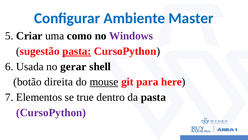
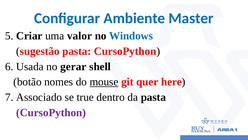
como: como -> valor
Windows colour: purple -> blue
pasta at (77, 51) underline: present -> none
direita: direita -> nomes
para: para -> quer
Elementos: Elementos -> Associado
